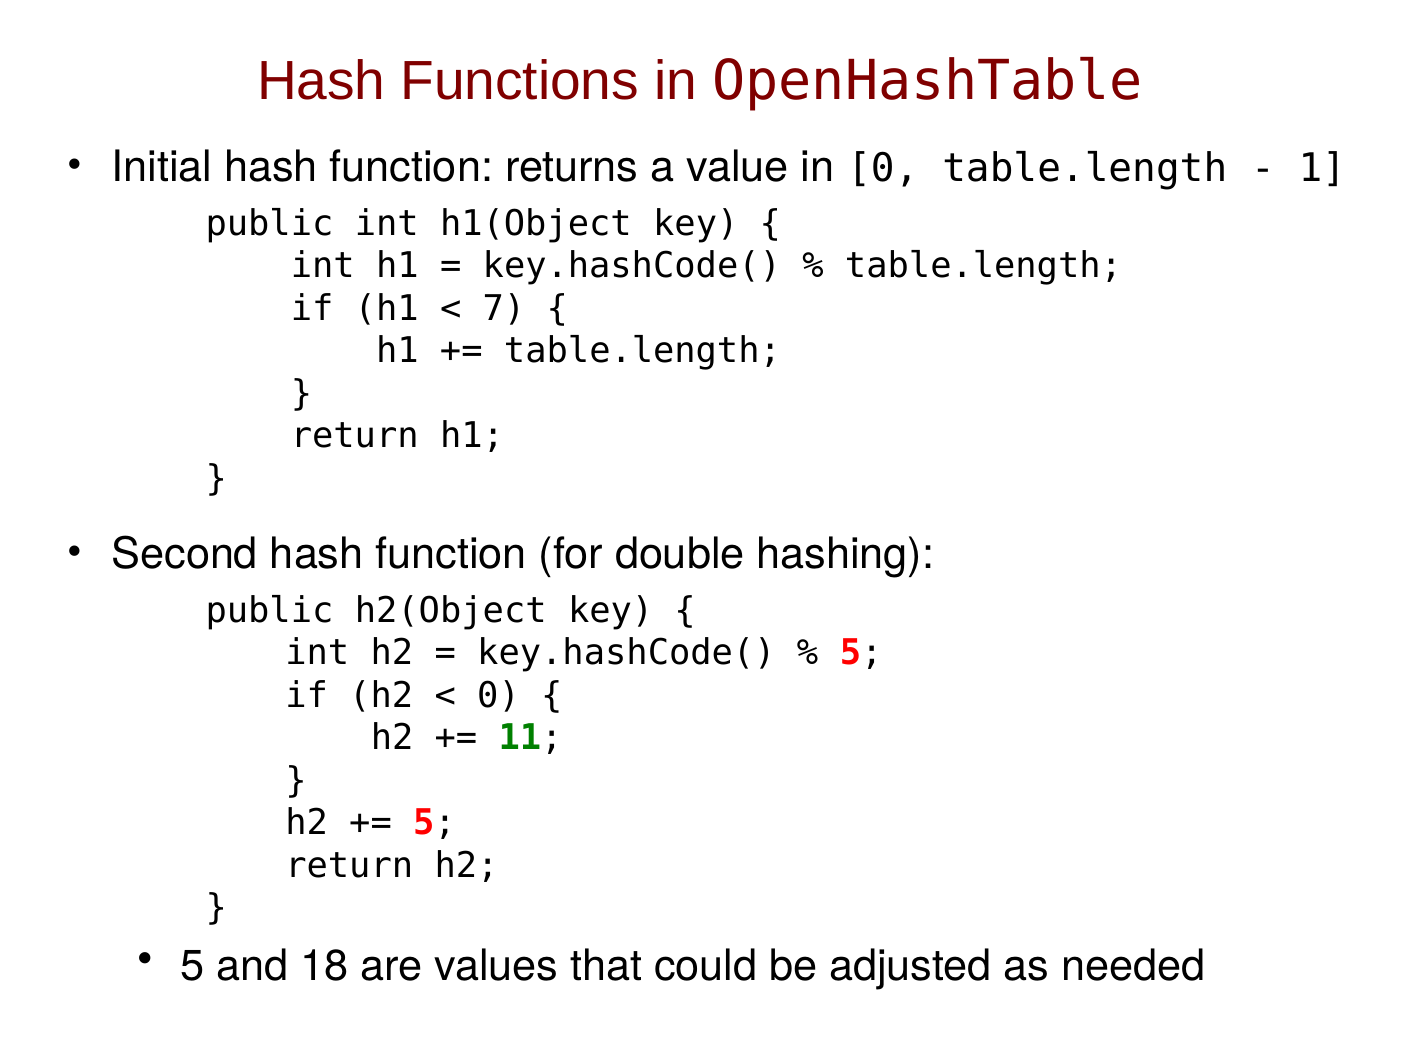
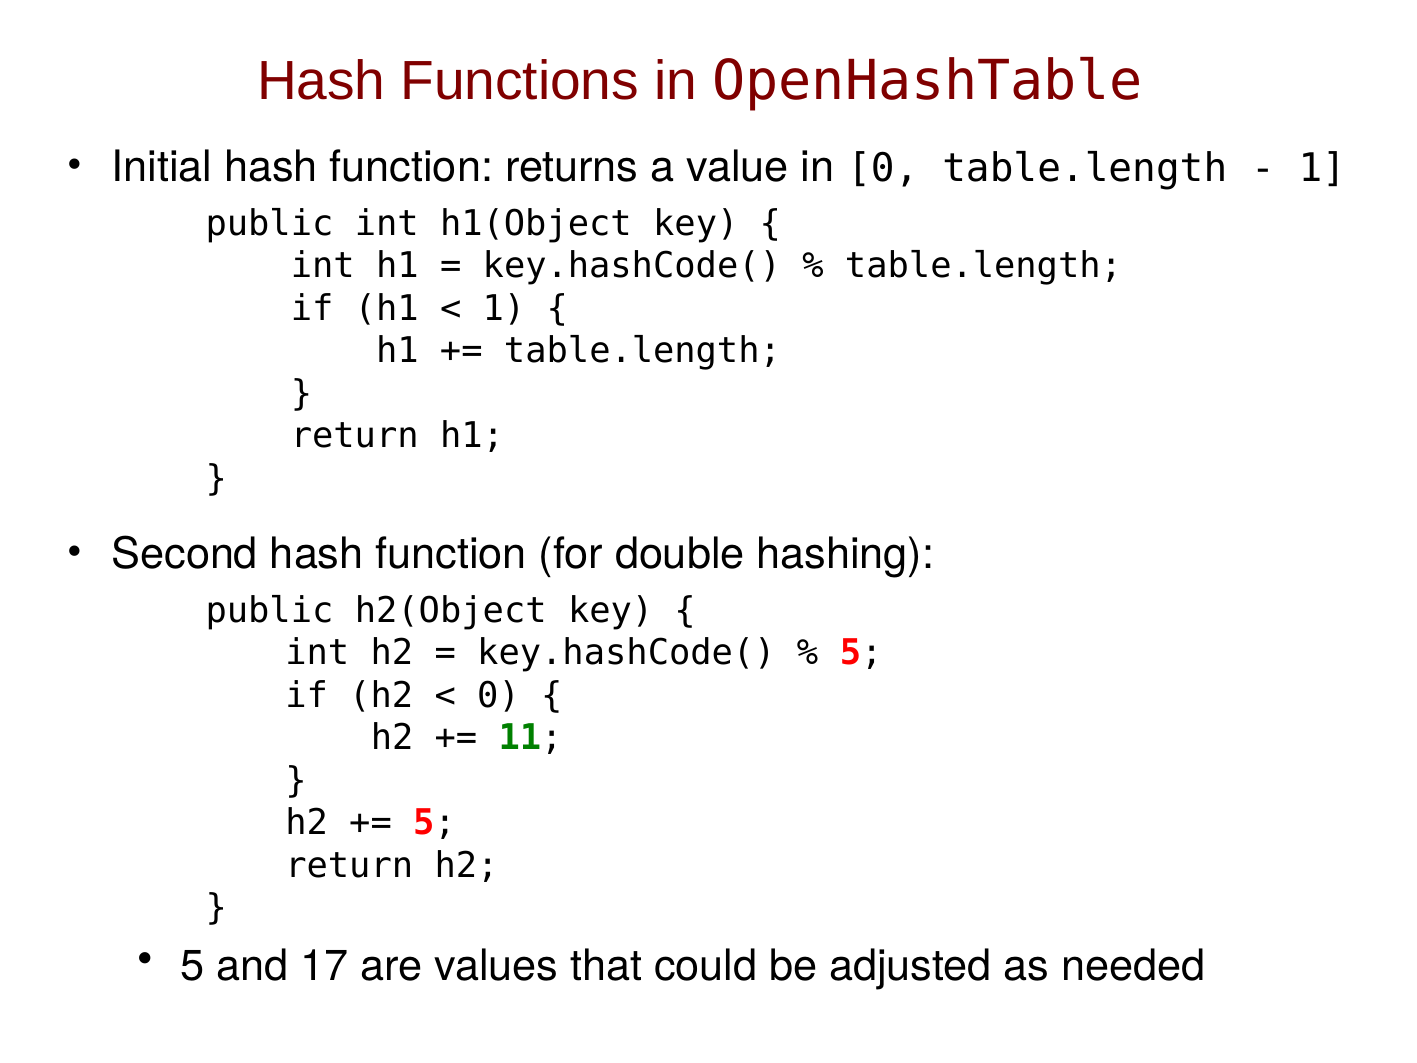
7 at (504, 309): 7 -> 1
18: 18 -> 17
